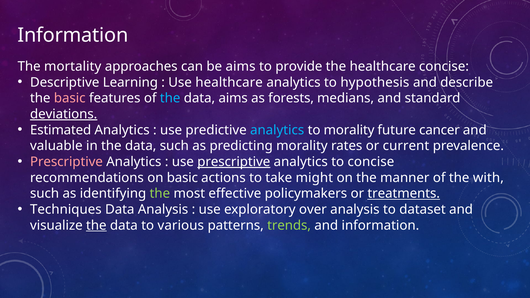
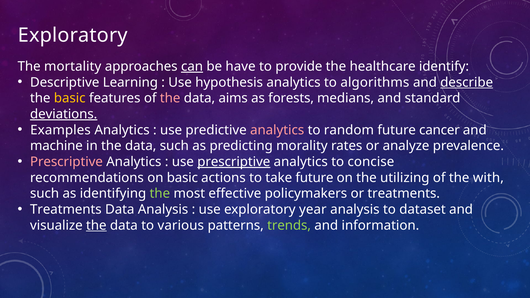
Information at (73, 35): Information -> Exploratory
can underline: none -> present
be aims: aims -> have
healthcare concise: concise -> identify
Use healthcare: healthcare -> hypothesis
hypothesis: hypothesis -> algorithms
describe underline: none -> present
basic at (70, 98) colour: pink -> yellow
the at (170, 98) colour: light blue -> pink
Estimated: Estimated -> Examples
analytics at (277, 130) colour: light blue -> pink
to morality: morality -> random
valuable: valuable -> machine
current: current -> analyze
take might: might -> future
manner: manner -> utilizing
treatments at (404, 194) underline: present -> none
Techniques at (66, 210): Techniques -> Treatments
over: over -> year
